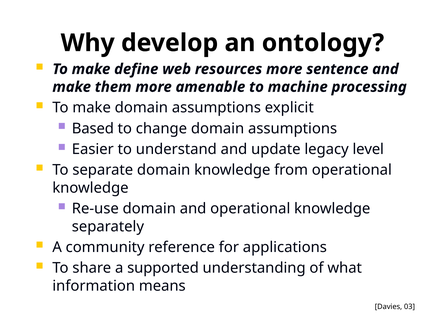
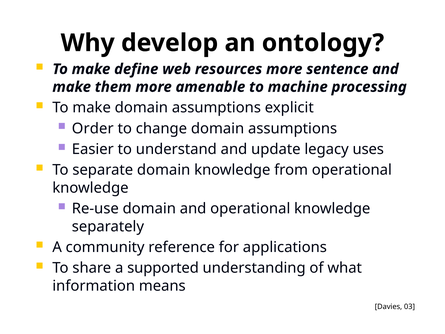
Based: Based -> Order
level: level -> uses
